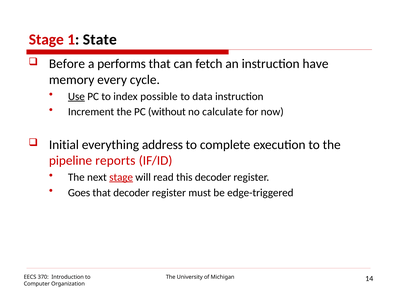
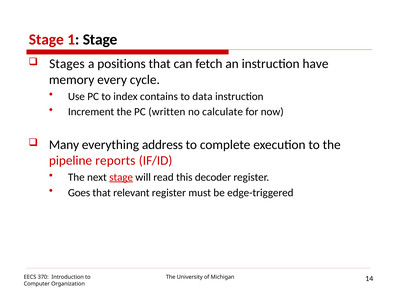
1 State: State -> Stage
Before: Before -> Stages
performs: performs -> positions
Use underline: present -> none
possible: possible -> contains
without: without -> written
Initial: Initial -> Many
that decoder: decoder -> relevant
